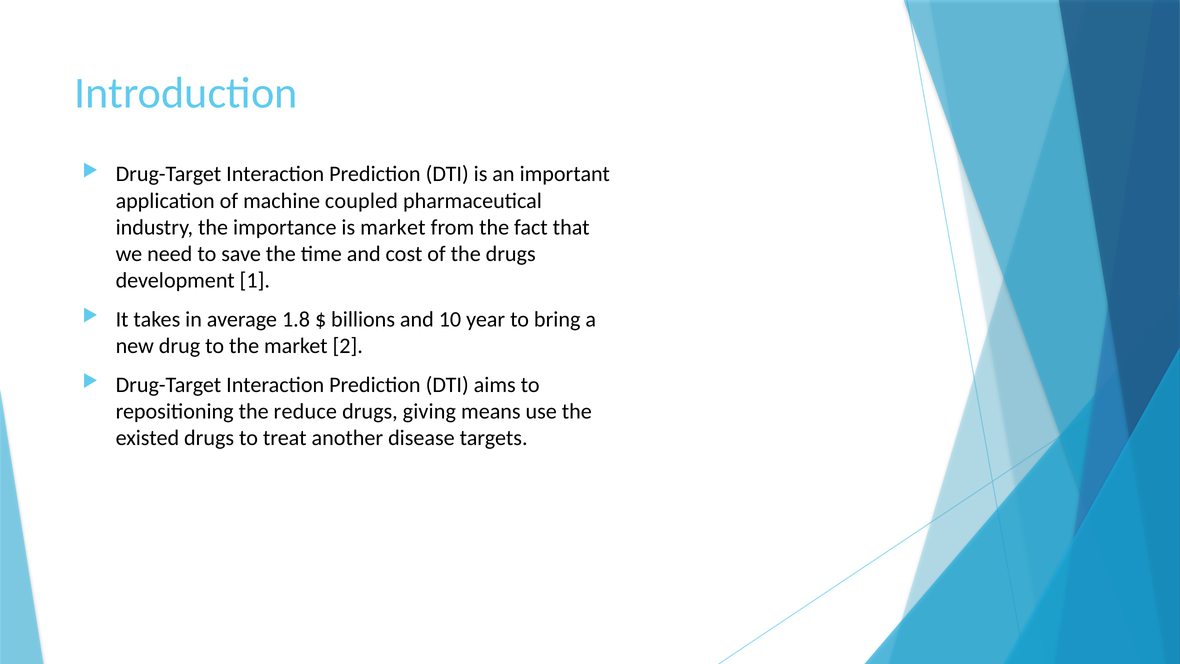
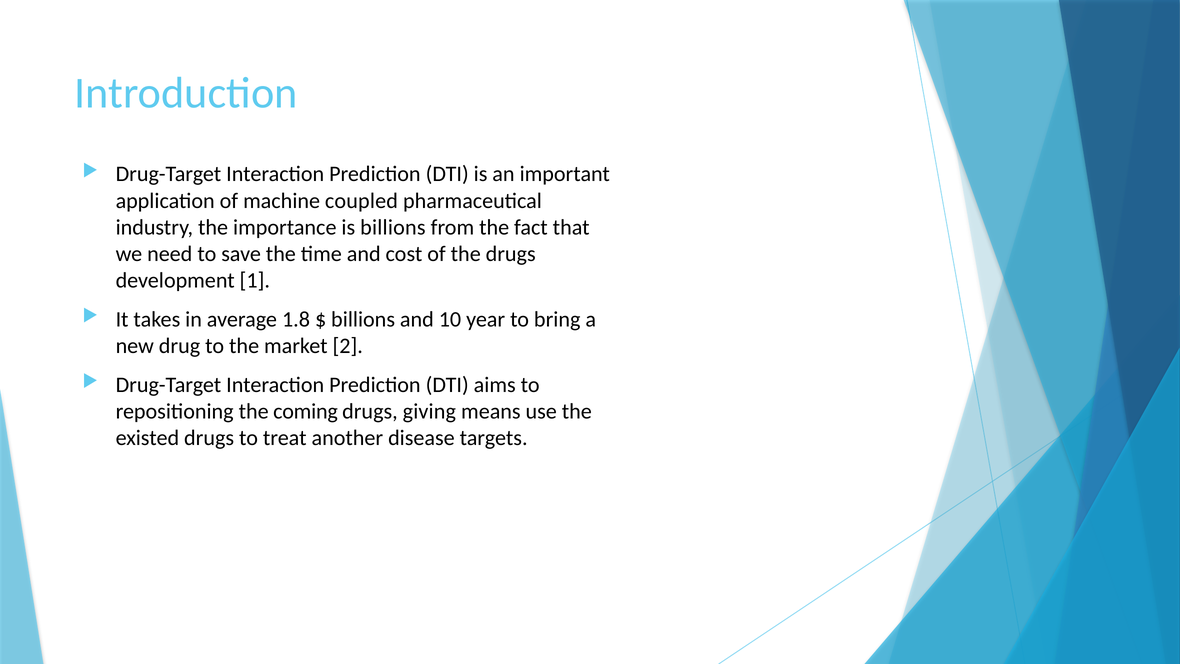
is market: market -> billions
reduce: reduce -> coming
